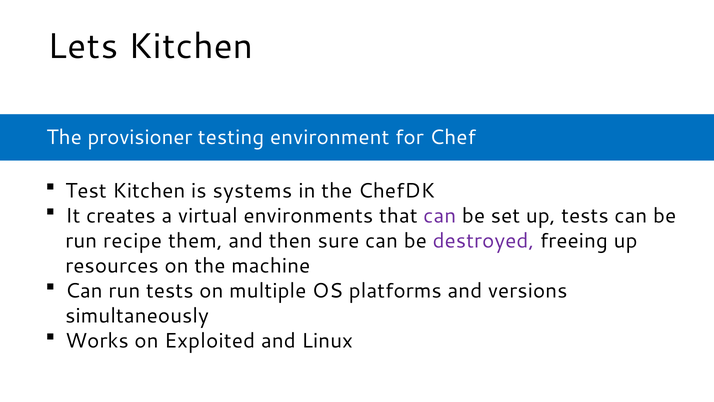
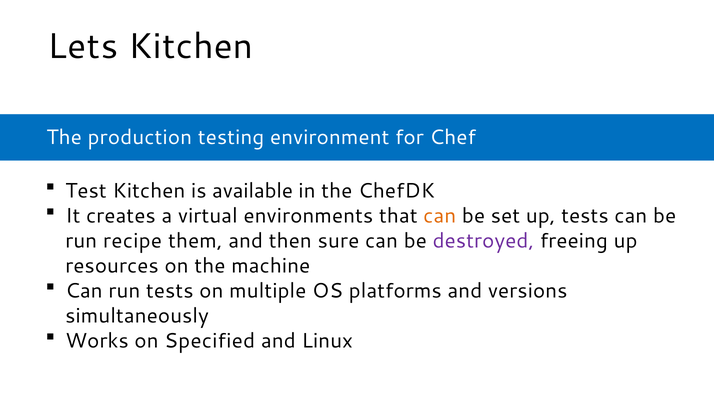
provisioner: provisioner -> production
systems: systems -> available
can at (440, 215) colour: purple -> orange
Exploited: Exploited -> Specified
